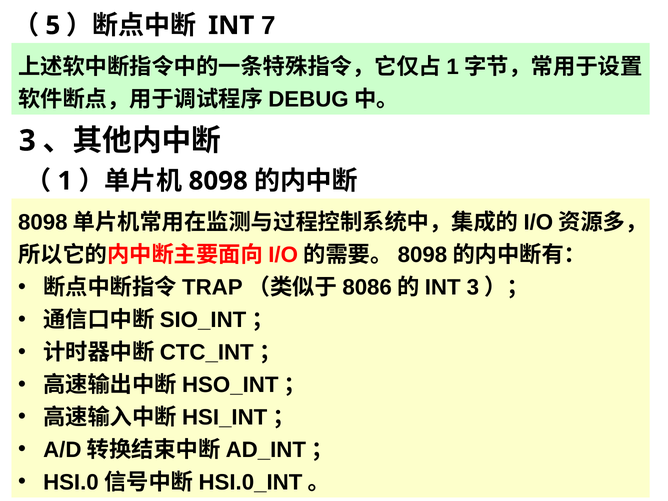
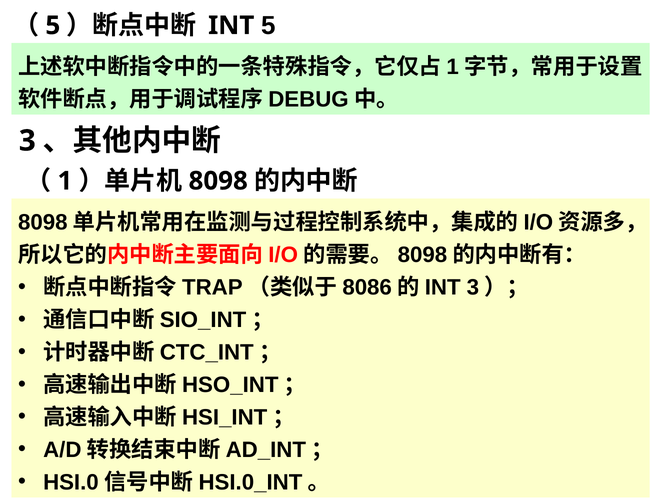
INT 7: 7 -> 5
